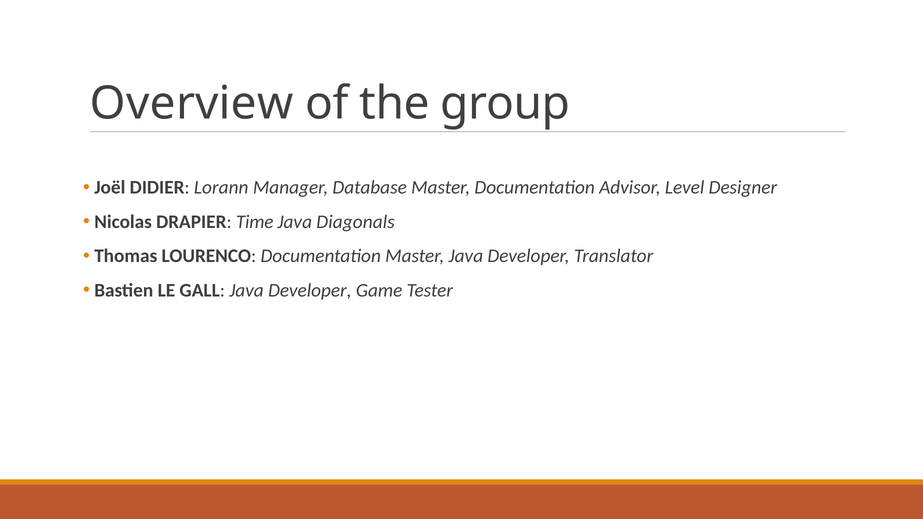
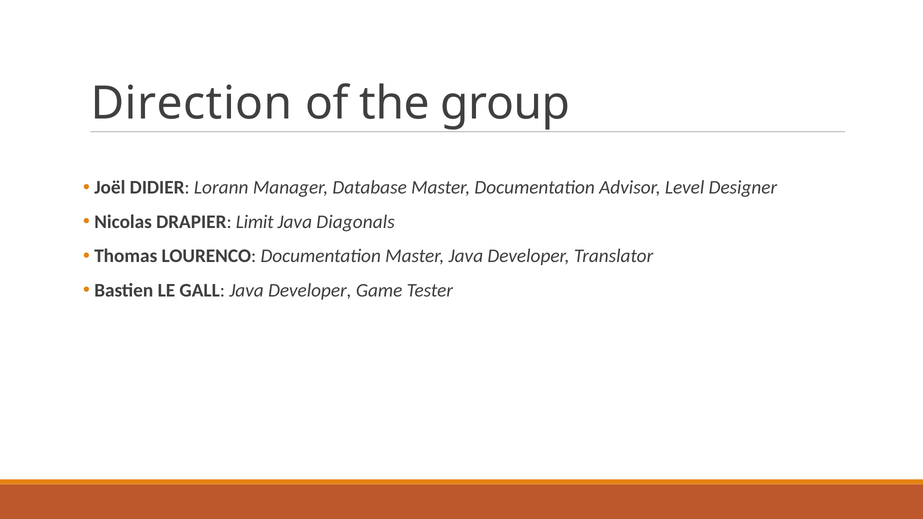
Overview: Overview -> Direction
Time: Time -> Limit
